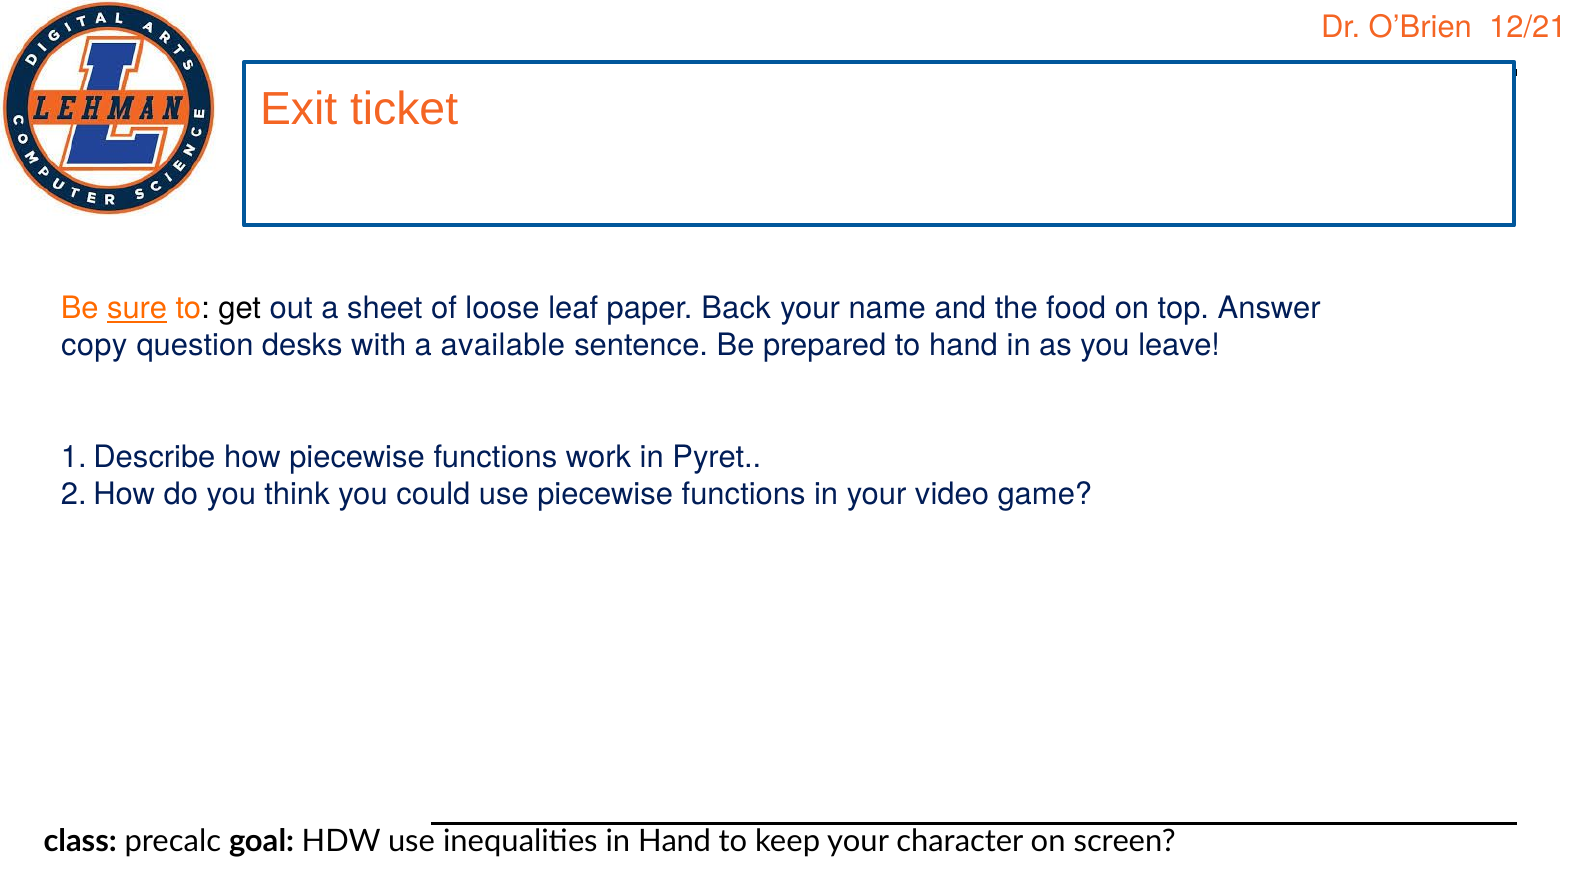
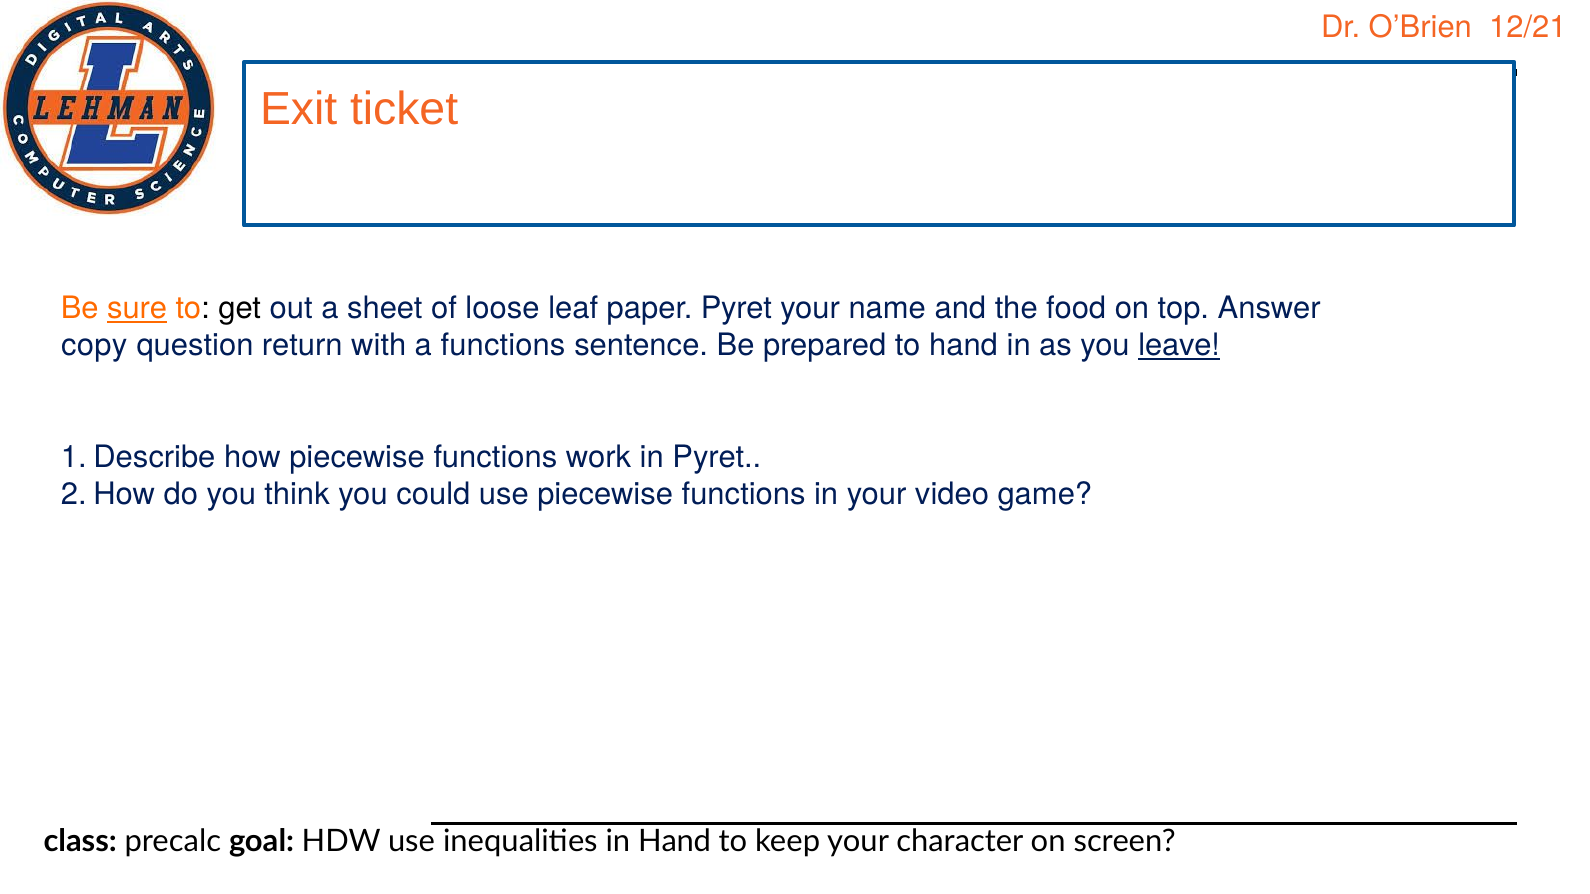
paper Back: Back -> Pyret
desks: desks -> return
a available: available -> functions
leave underline: none -> present
